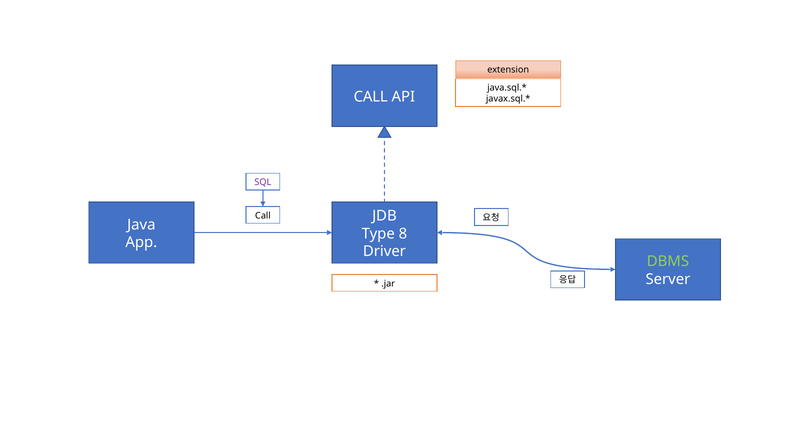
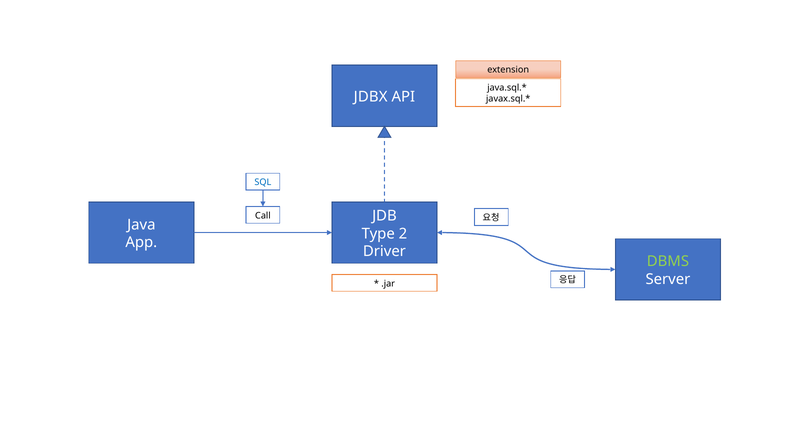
CALL at (371, 97): CALL -> JDBX
SQL colour: purple -> blue
8: 8 -> 2
